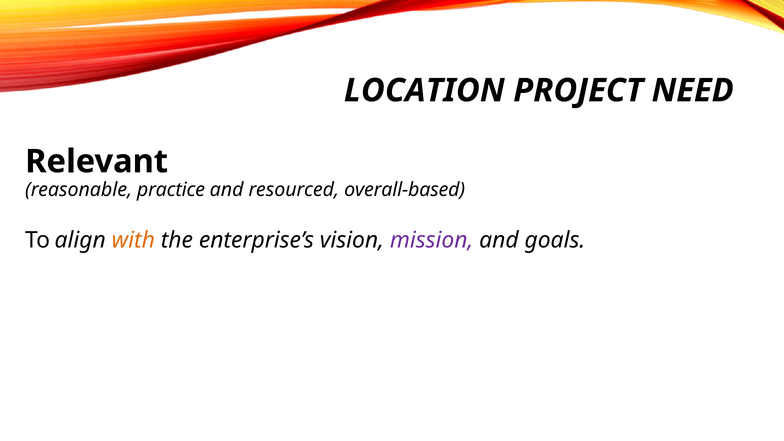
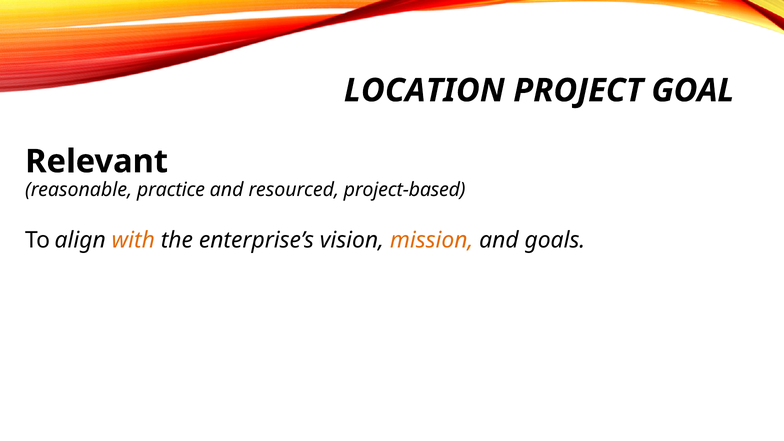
NEED: NEED -> GOAL
overall-based: overall-based -> project-based
mission colour: purple -> orange
